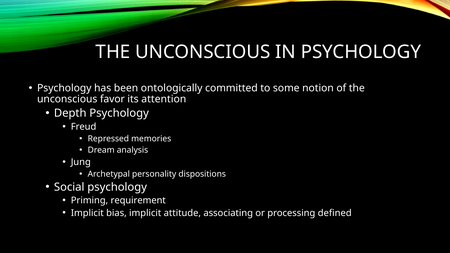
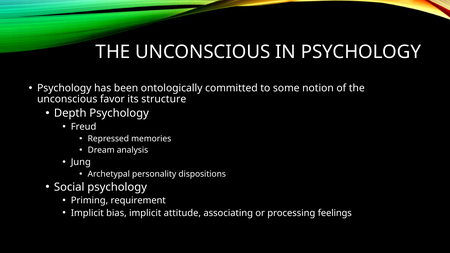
attention: attention -> structure
defined: defined -> feelings
